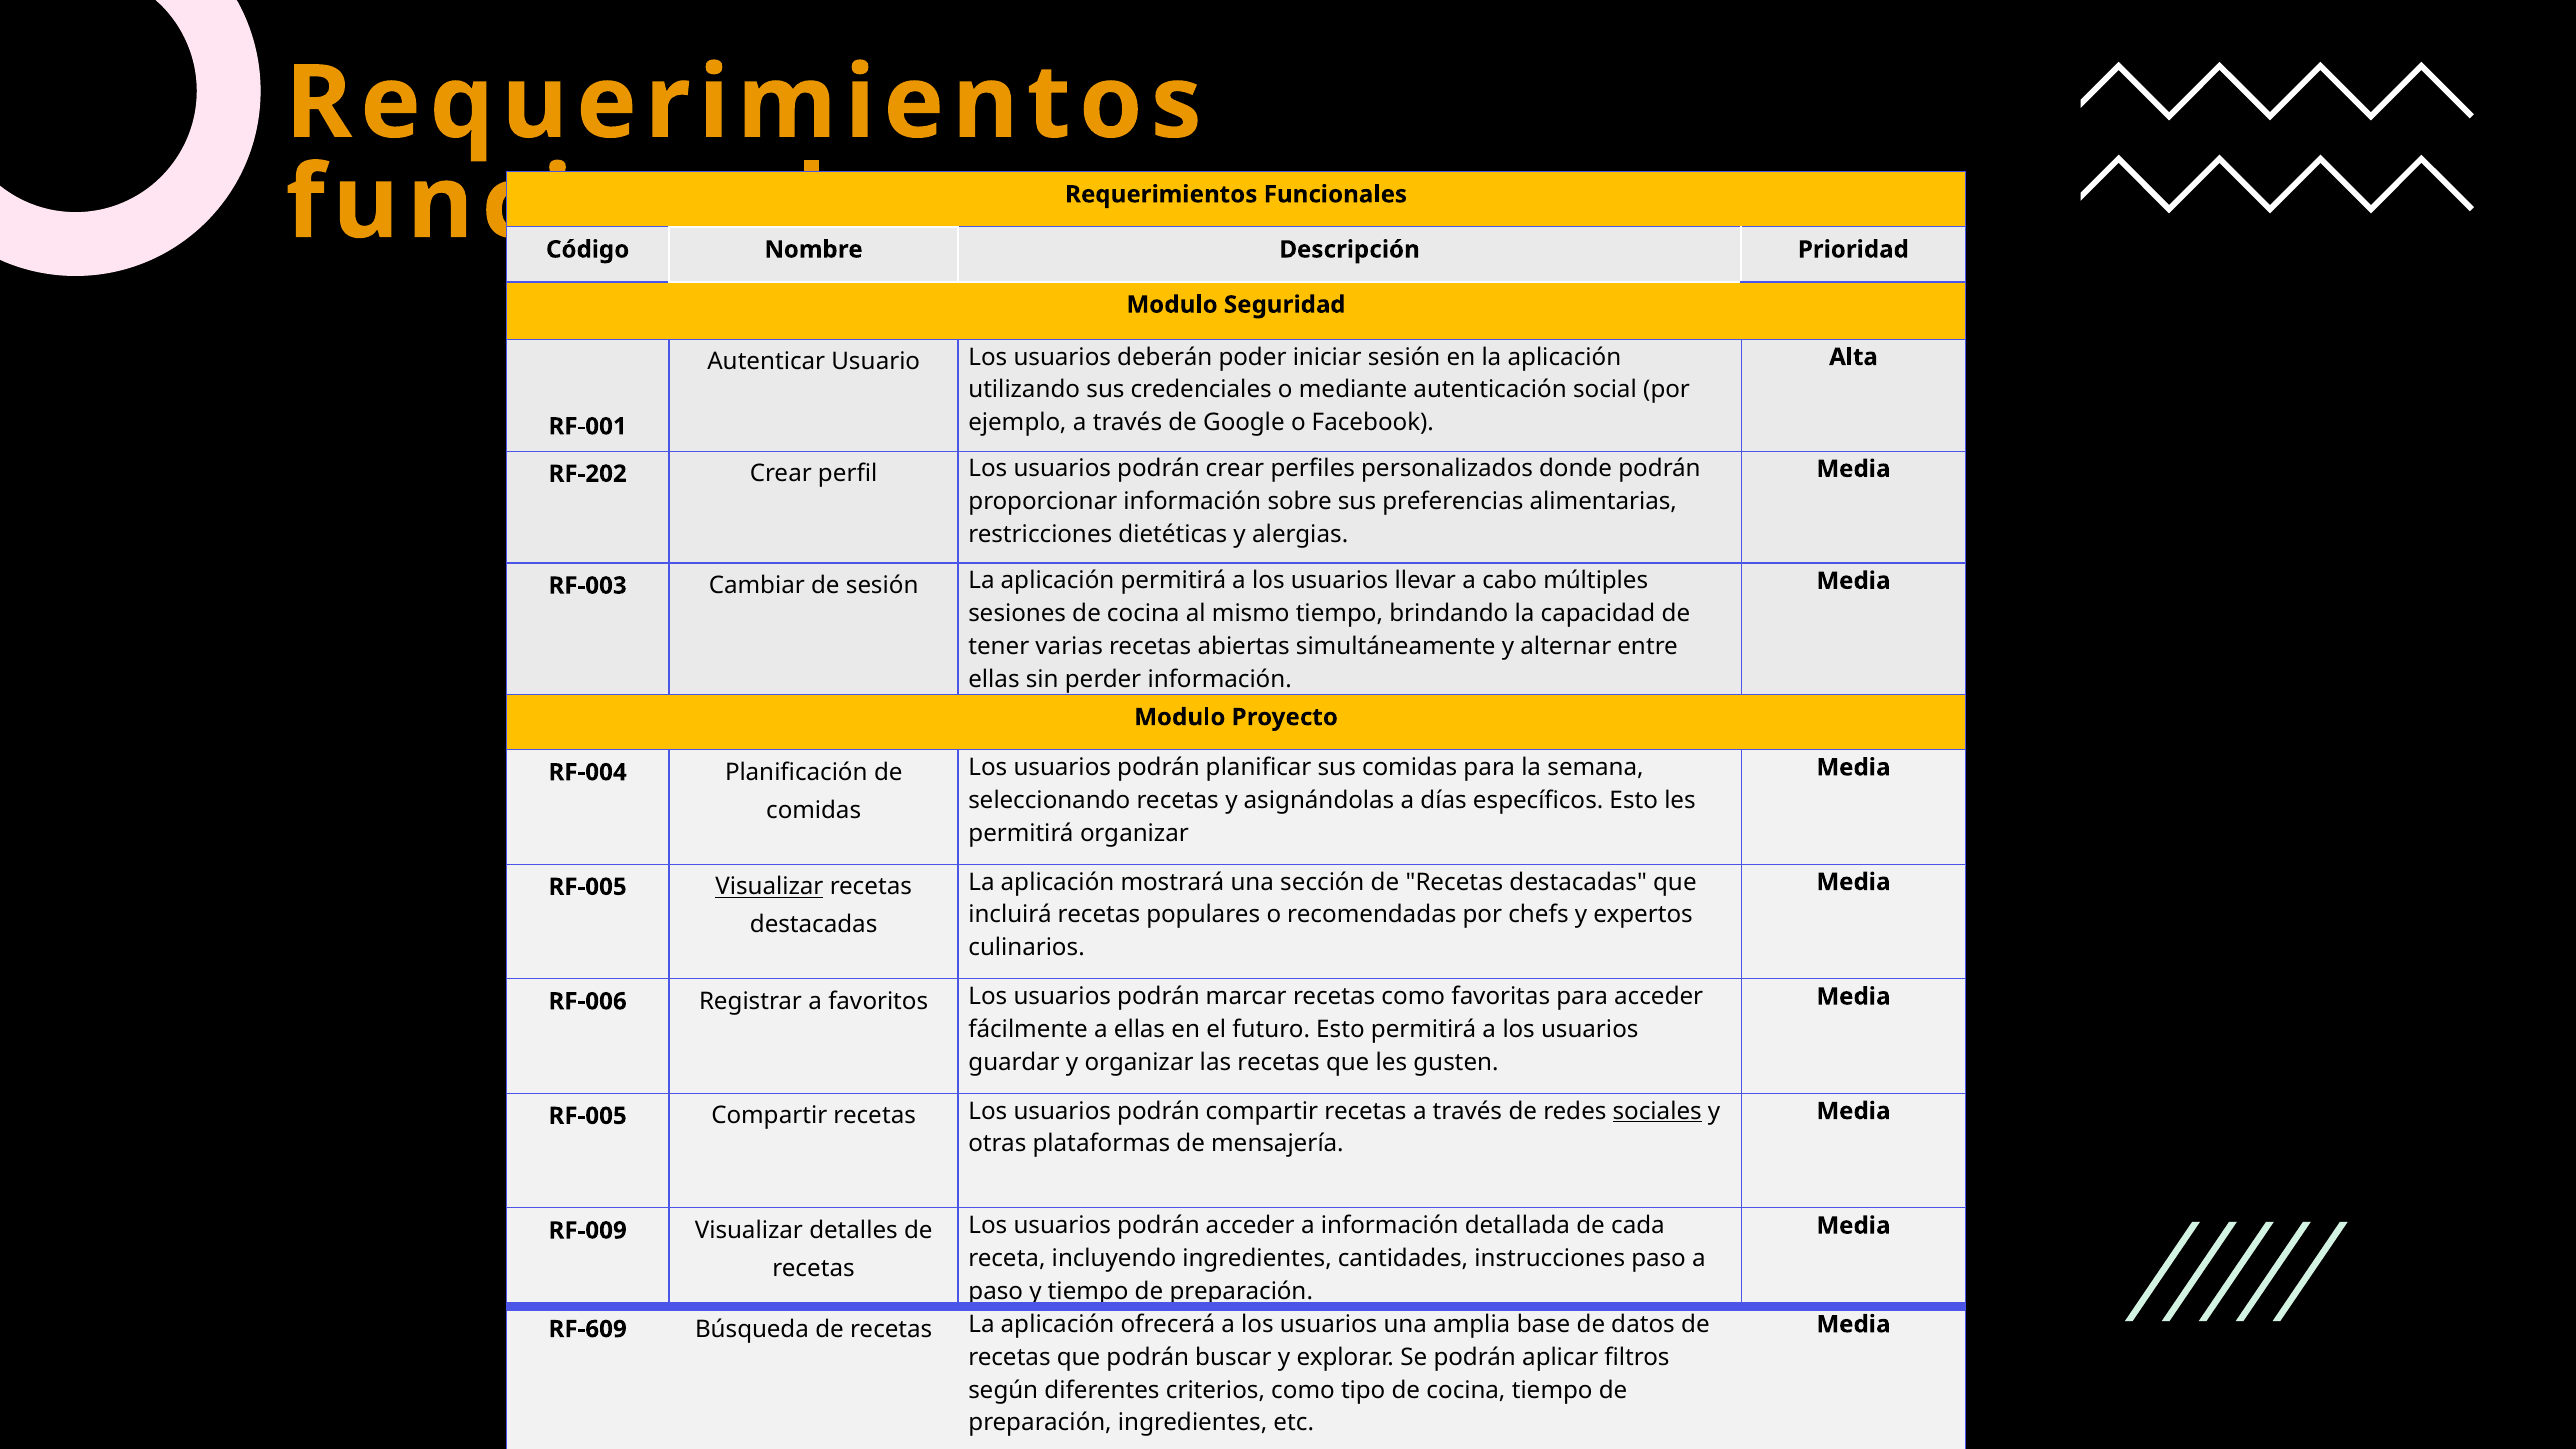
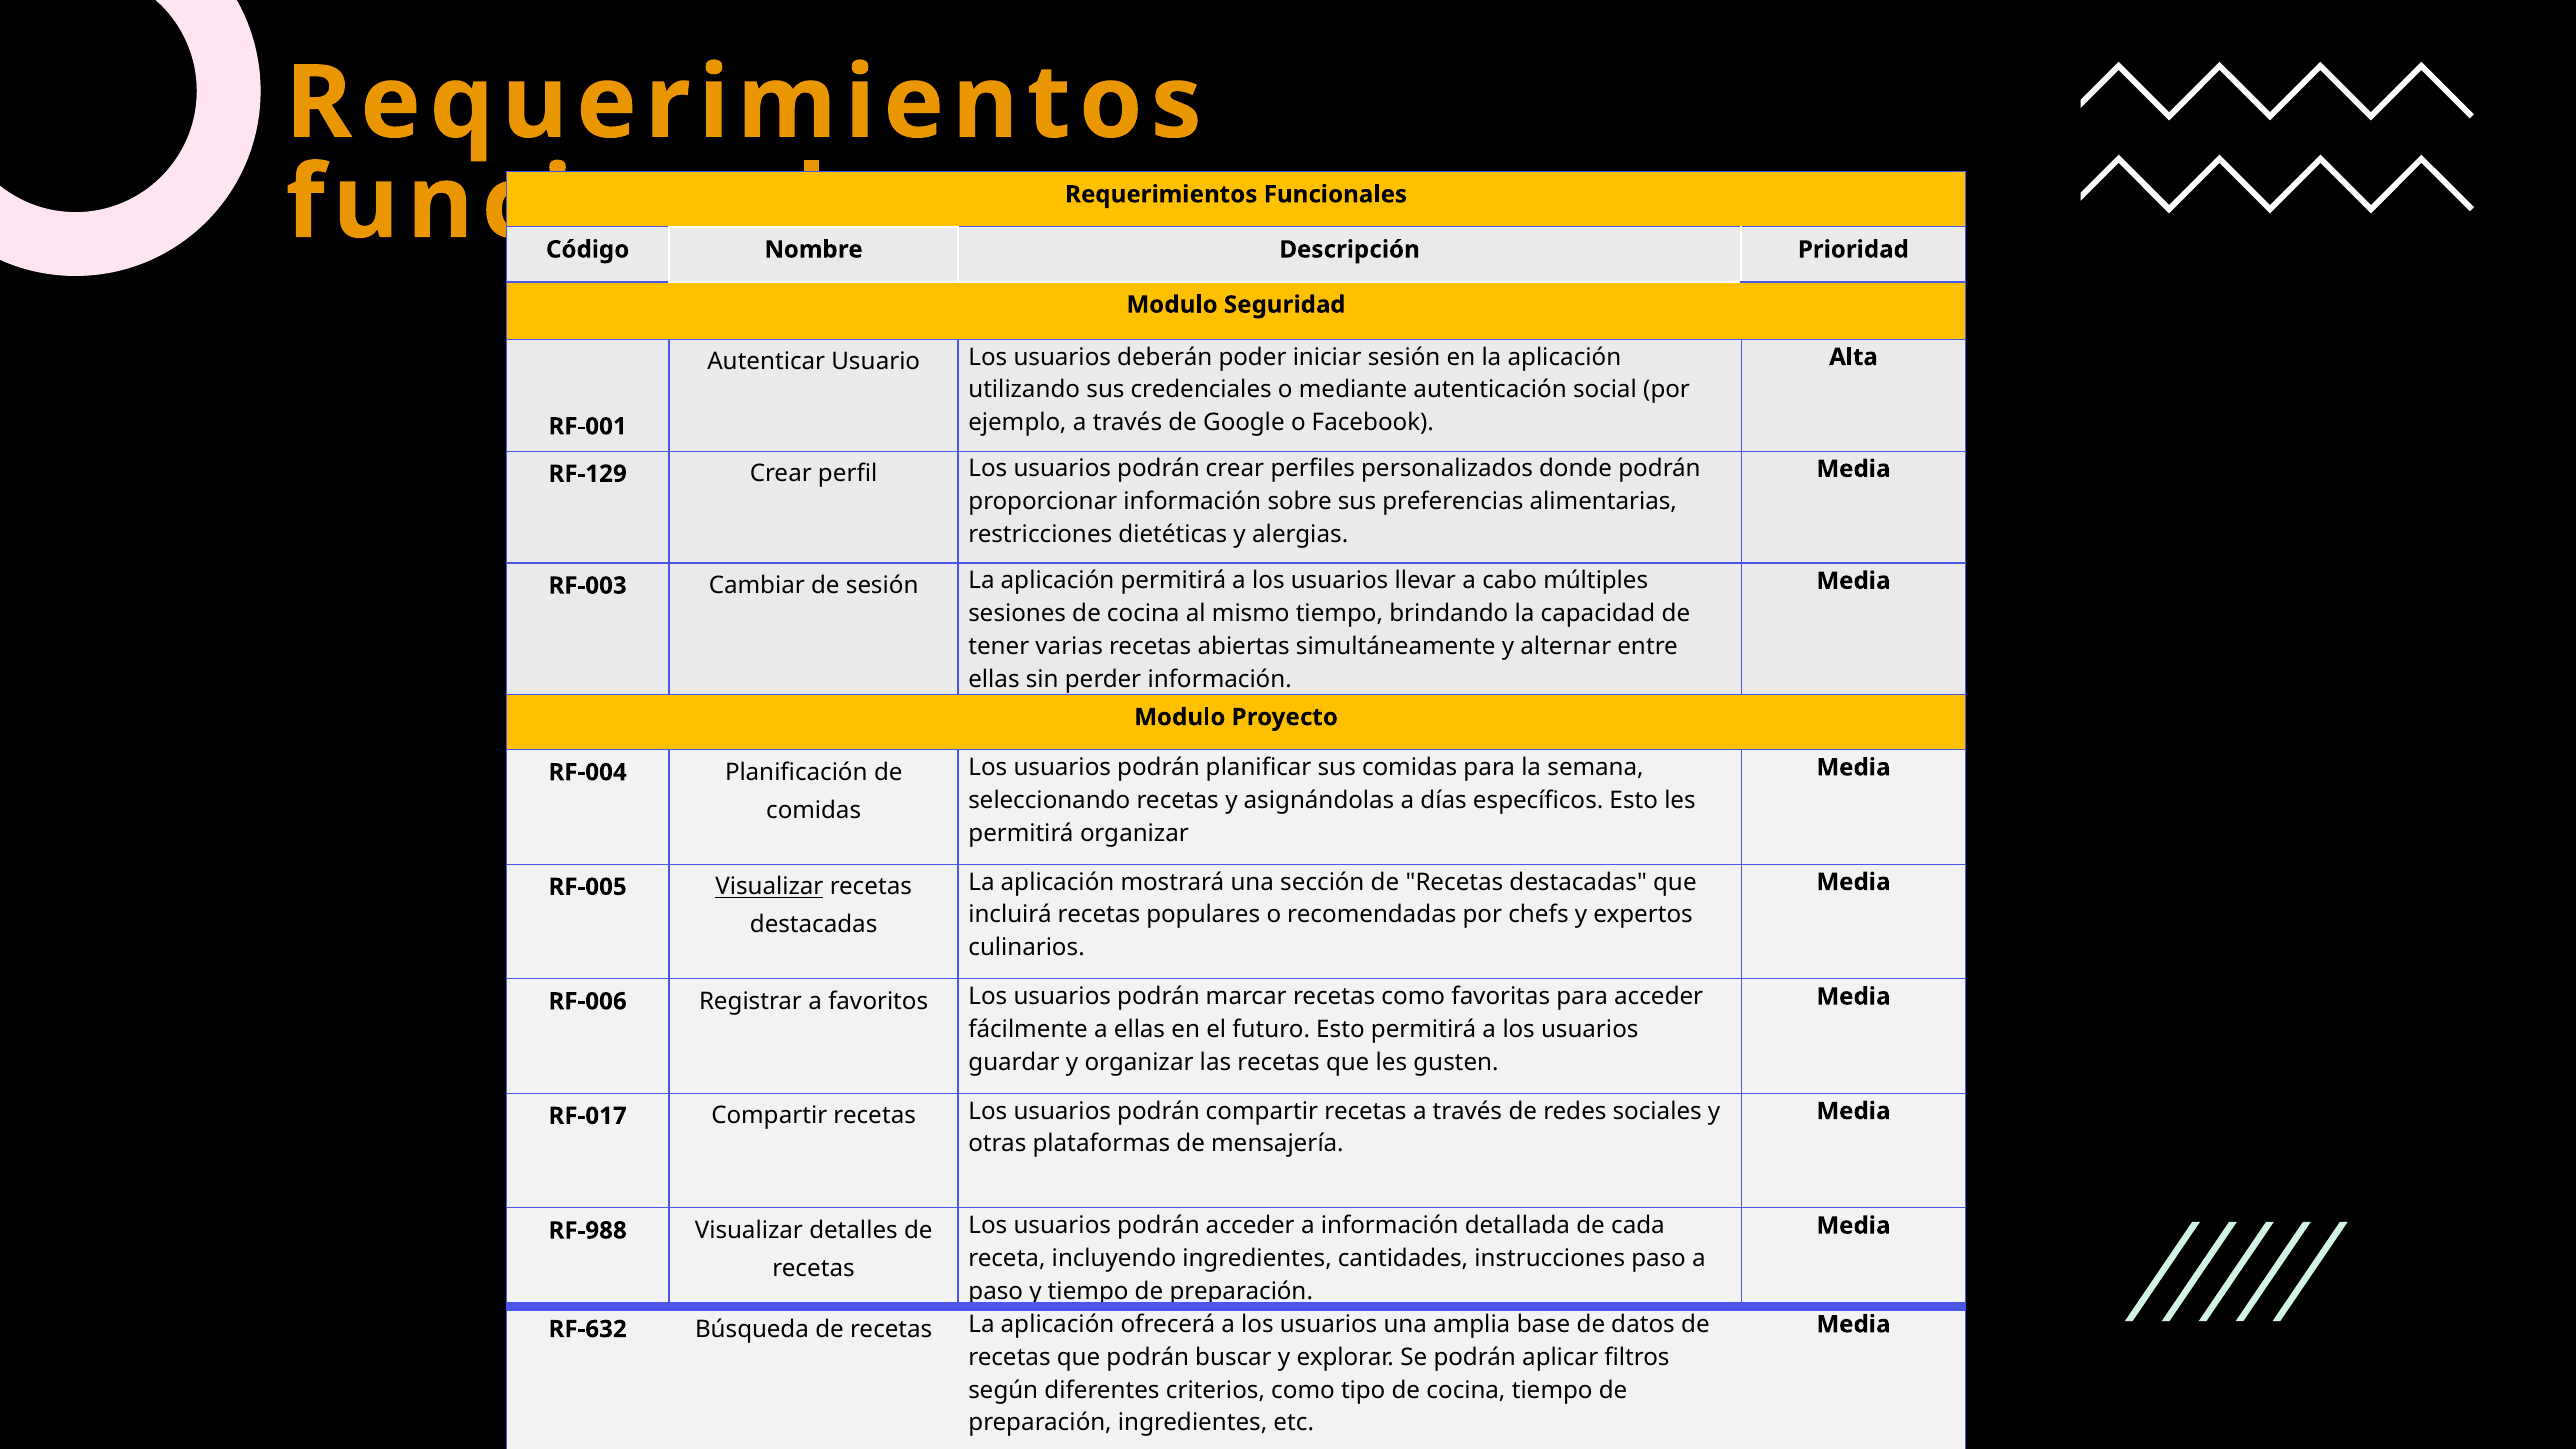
RF-202: RF-202 -> RF-129
RF-005 at (588, 1116): RF-005 -> RF-017
sociales underline: present -> none
RF-009: RF-009 -> RF-988
RF-609: RF-609 -> RF-632
